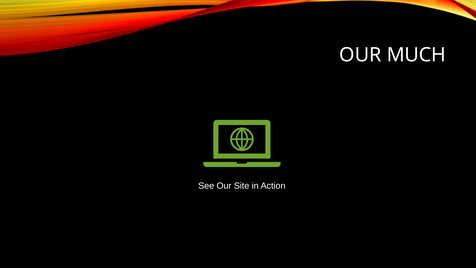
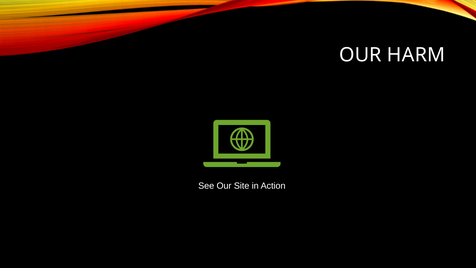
MUCH: MUCH -> HARM
